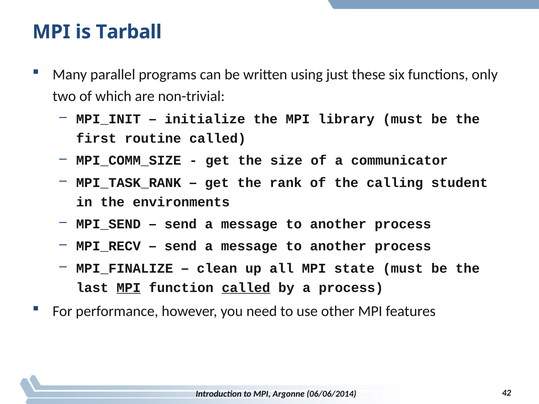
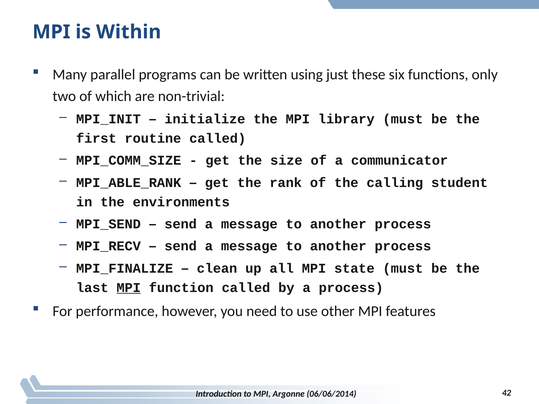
Tarball: Tarball -> Within
MPI_TASK_RANK: MPI_TASK_RANK -> MPI_ABLE_RANK
called at (246, 288) underline: present -> none
